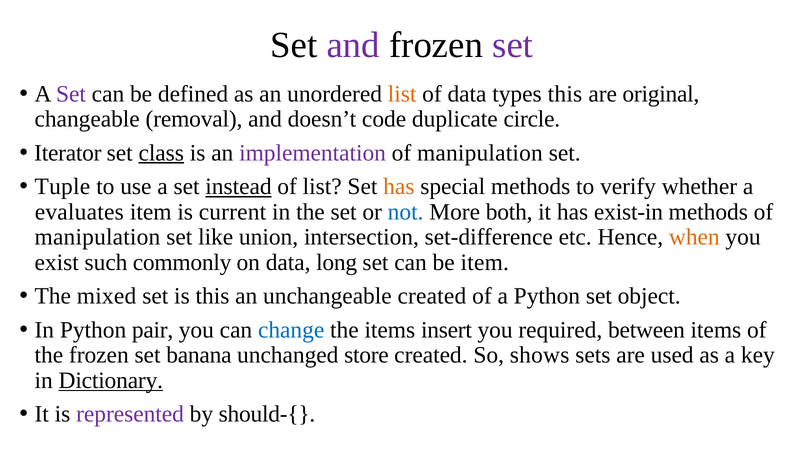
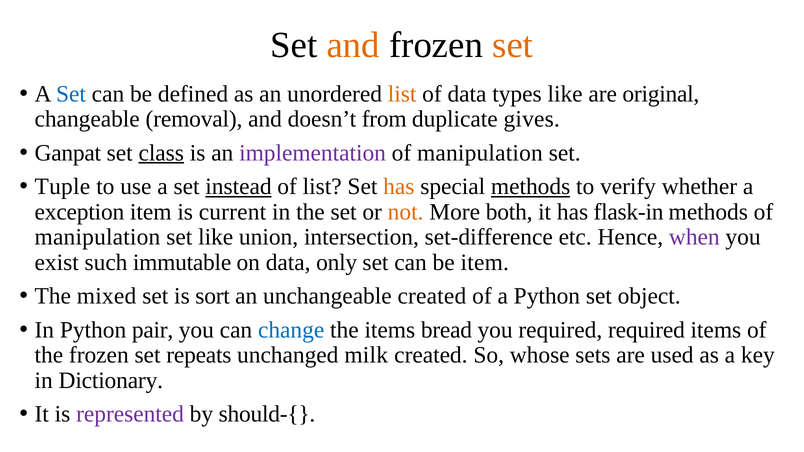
and at (353, 45) colour: purple -> orange
set at (513, 45) colour: purple -> orange
Set at (71, 94) colour: purple -> blue
types this: this -> like
code: code -> from
circle: circle -> gives
Iterator: Iterator -> Ganpat
methods at (531, 187) underline: none -> present
evaluates: evaluates -> exception
not colour: blue -> orange
exist-in: exist-in -> flask-in
when colour: orange -> purple
commonly: commonly -> immutable
long: long -> only
is this: this -> sort
insert: insert -> bread
required between: between -> required
banana: banana -> repeats
store: store -> milk
shows: shows -> whose
Dictionary underline: present -> none
